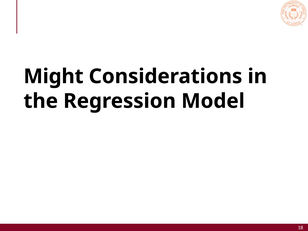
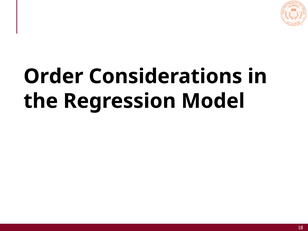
Might: Might -> Order
